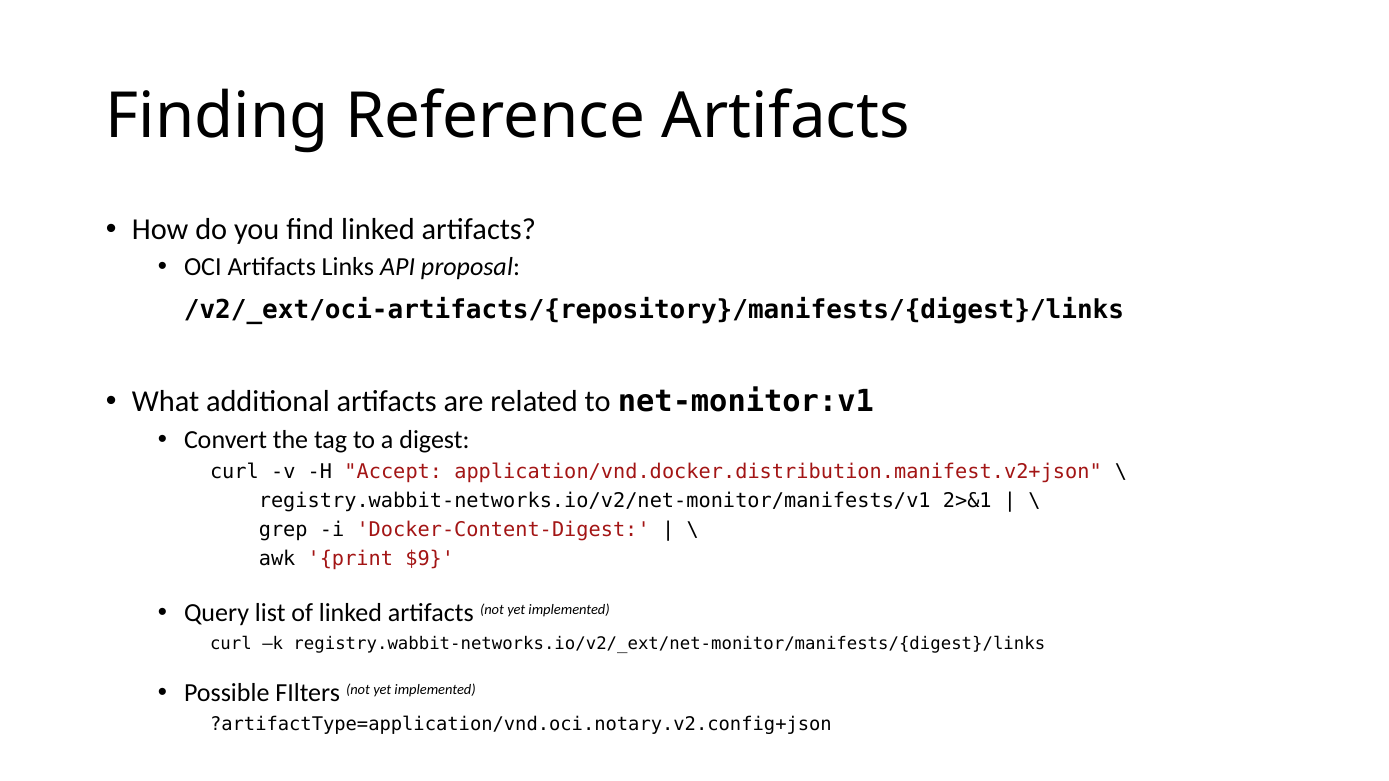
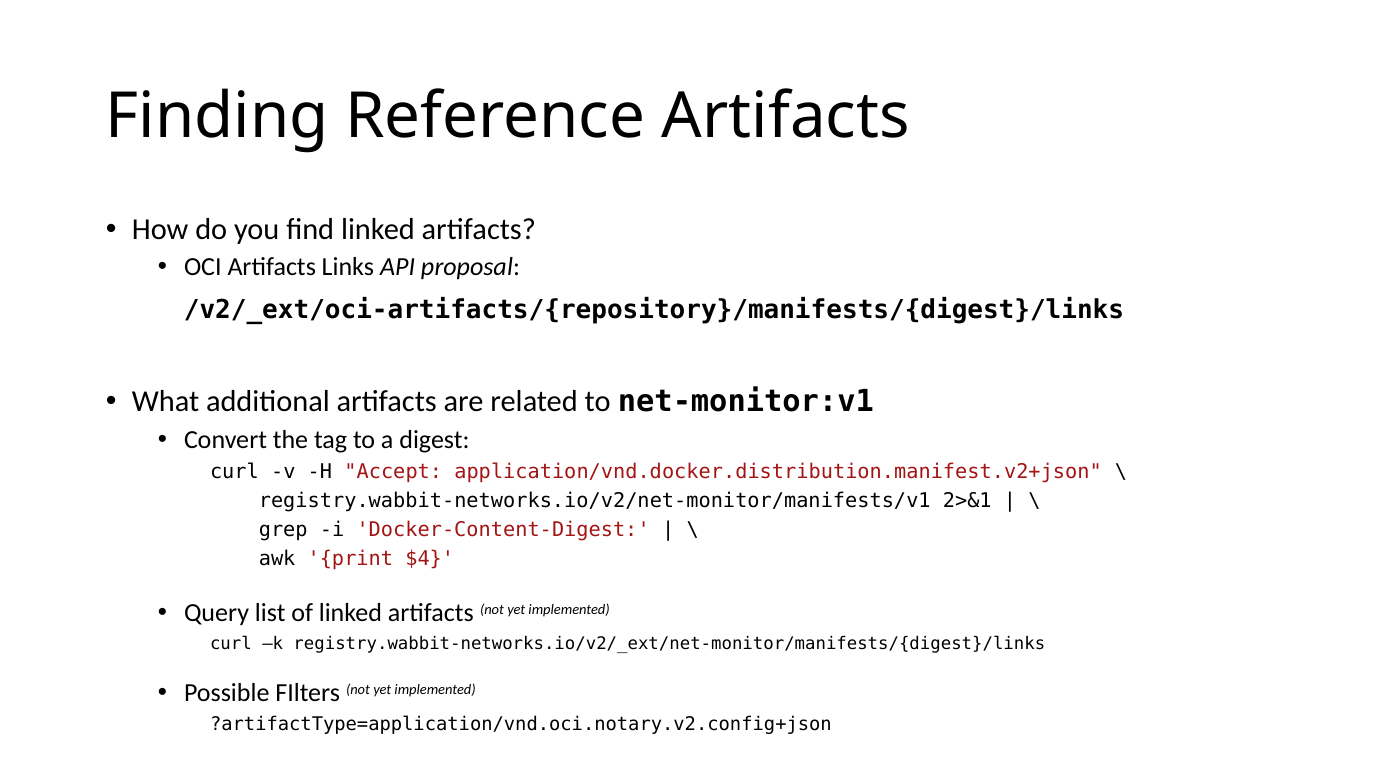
$9: $9 -> $4
